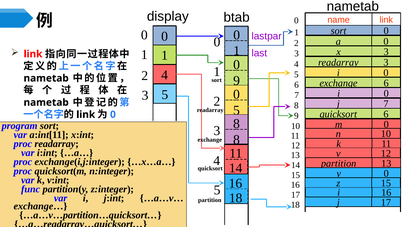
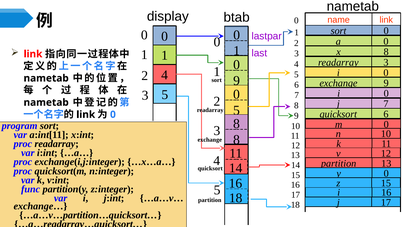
3 at (386, 52): 3 -> 8
6 6: 6 -> 9
